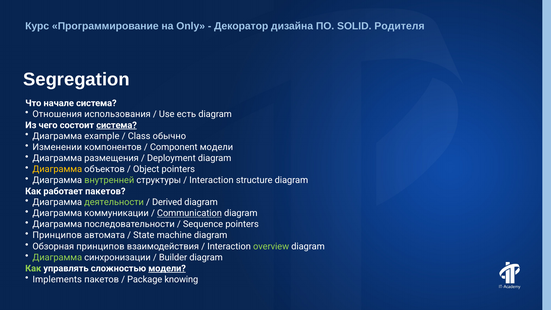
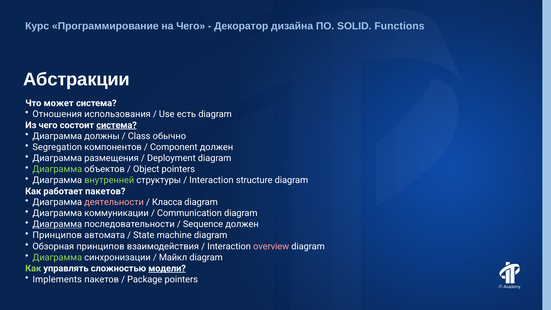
на Only: Only -> Чего
Родителя: Родителя -> Functions
Segregation: Segregation -> Абстракции
начале: начале -> может
example: example -> должны
Изменении: Изменении -> Segregation
Component модели: модели -> должен
Диаграмма at (57, 169) colour: yellow -> light green
деятельности colour: light green -> pink
Derived: Derived -> Класса
Communication underline: present -> none
Диаграмма at (57, 224) underline: none -> present
Sequence pointers: pointers -> должен
overview colour: light green -> pink
Builder: Builder -> Майкл
Package knowing: knowing -> pointers
